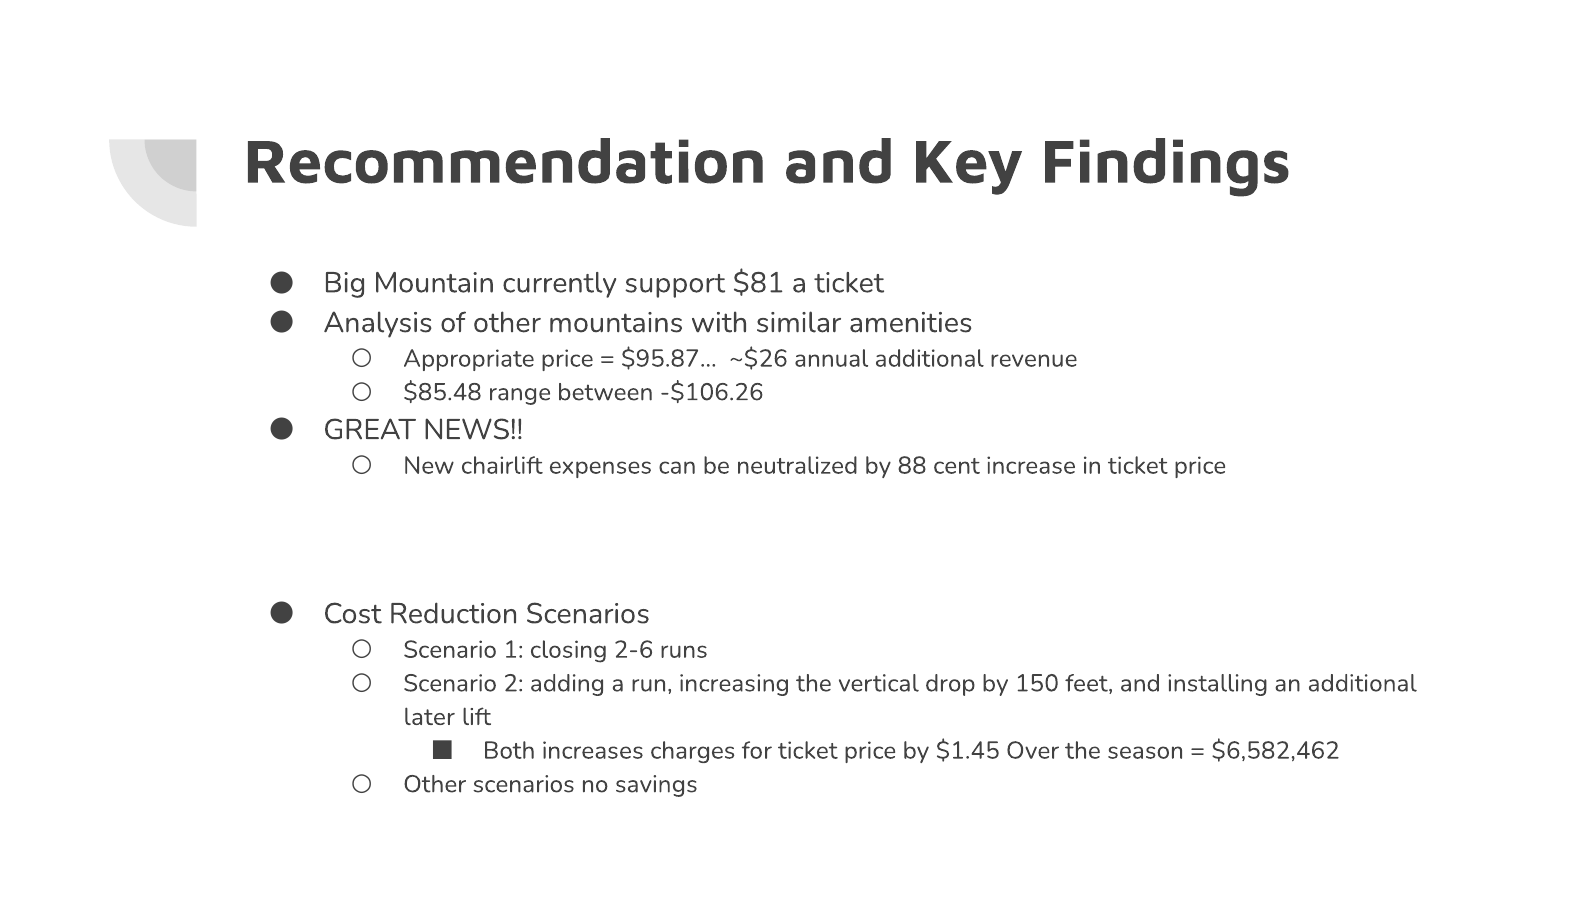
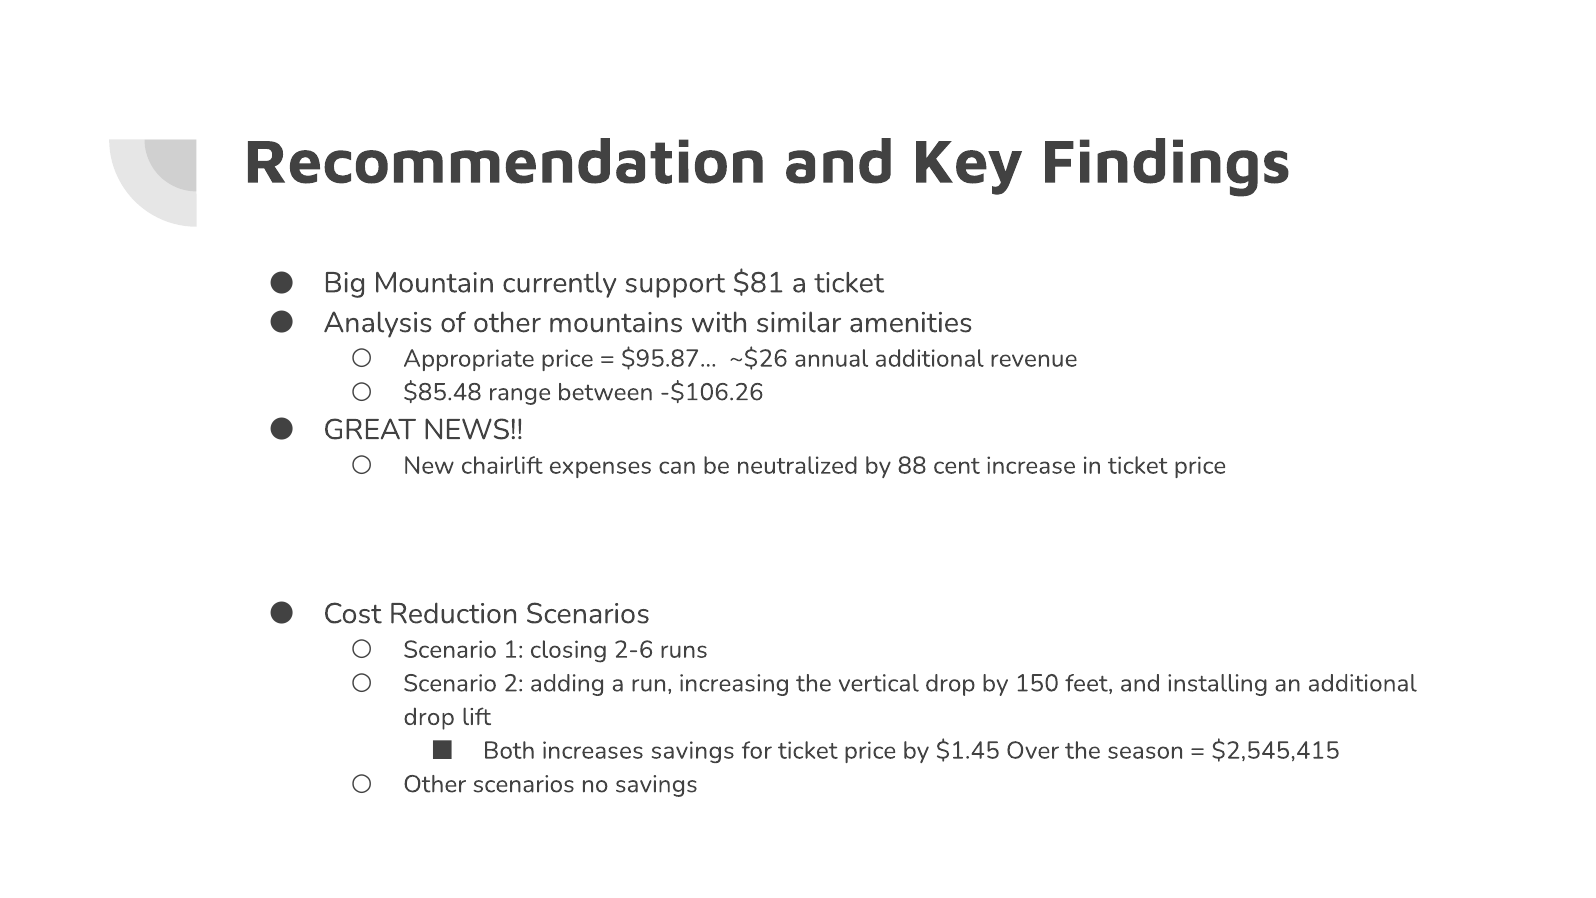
later at (429, 717): later -> drop
increases charges: charges -> savings
$6,582,462: $6,582,462 -> $2,545,415
